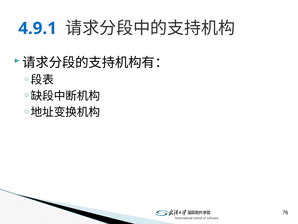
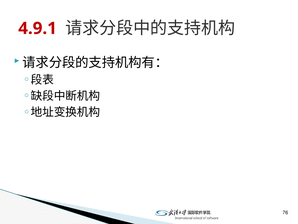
4.9.1 colour: blue -> red
